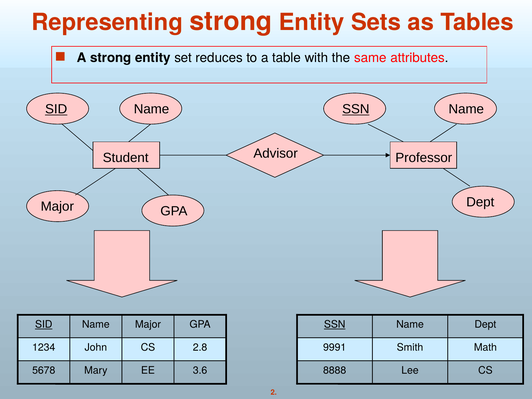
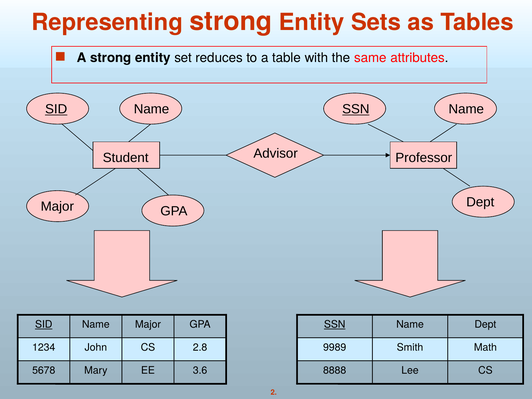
9991: 9991 -> 9989
